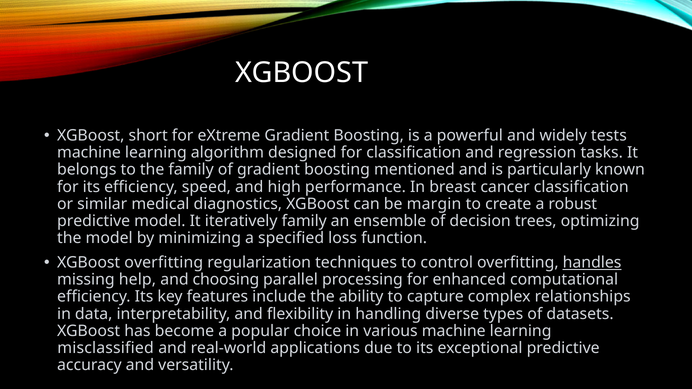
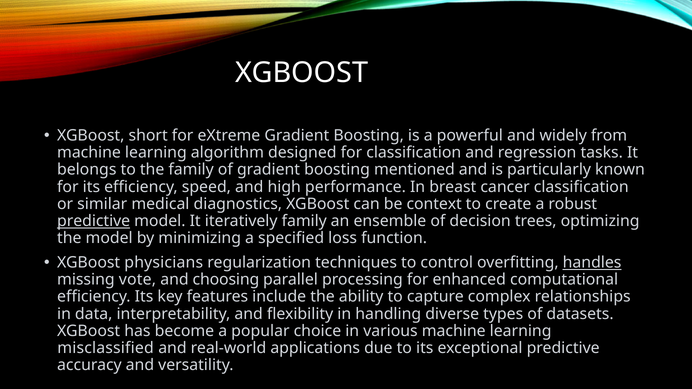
tests: tests -> from
margin: margin -> context
predictive at (94, 221) underline: none -> present
XGBoost overfitting: overfitting -> physicians
help: help -> vote
